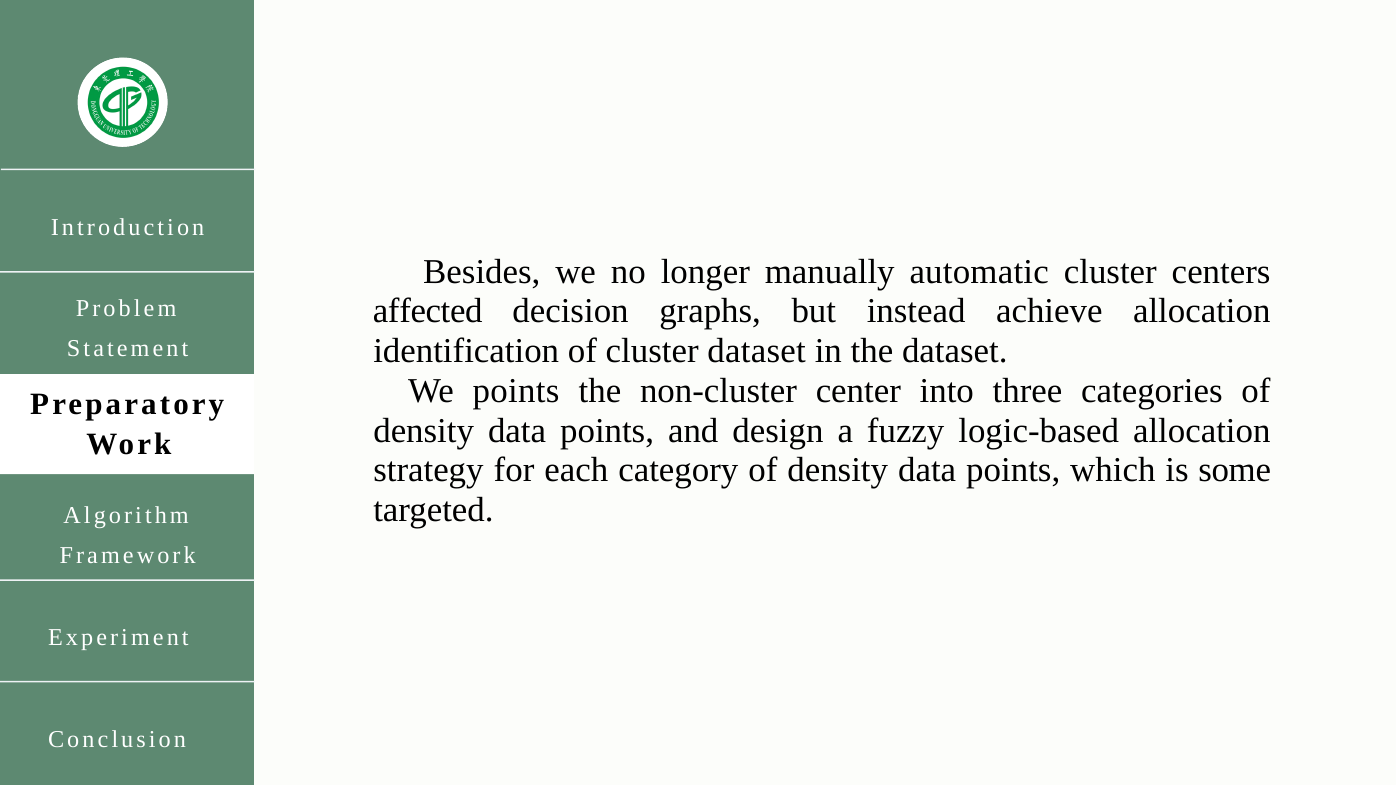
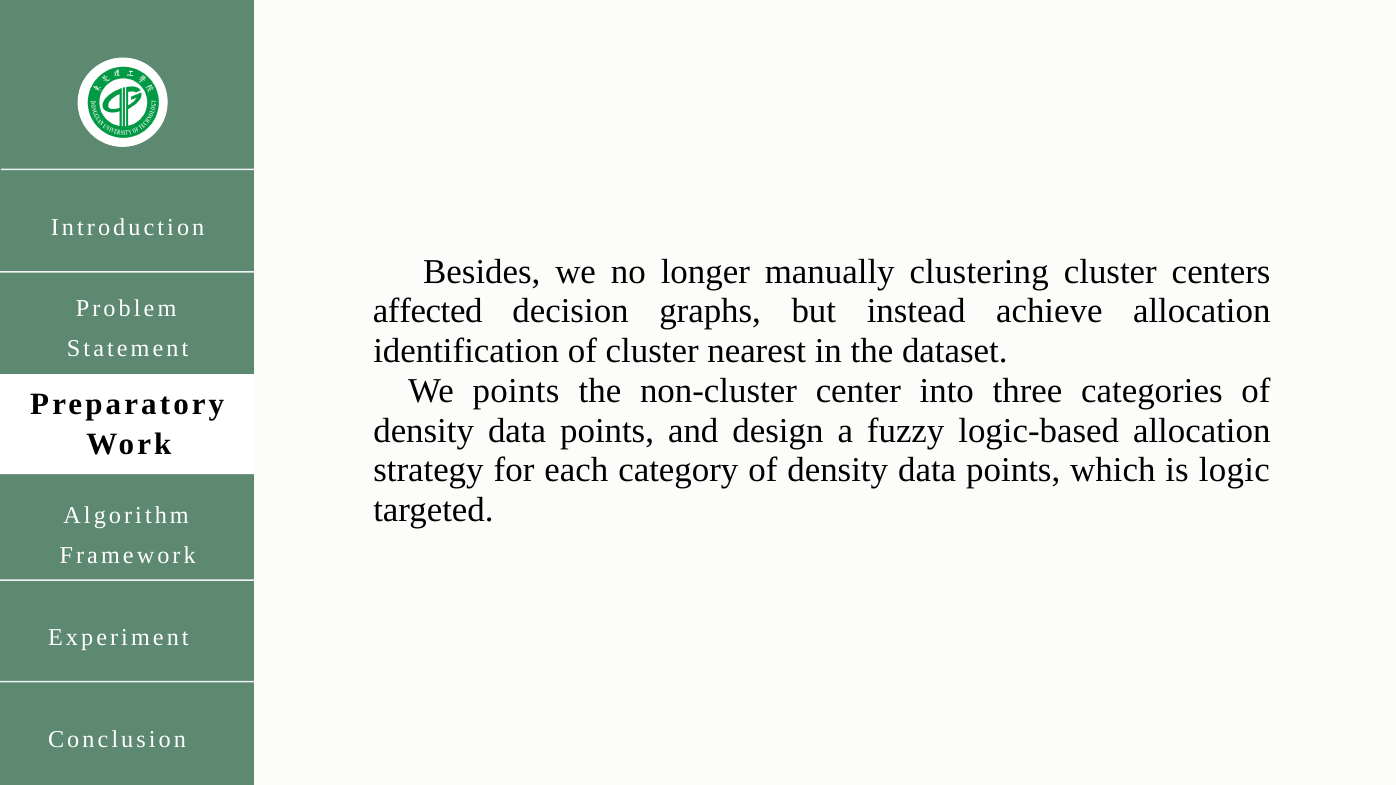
automatic: automatic -> clustering
cluster dataset: dataset -> nearest
some: some -> logic
